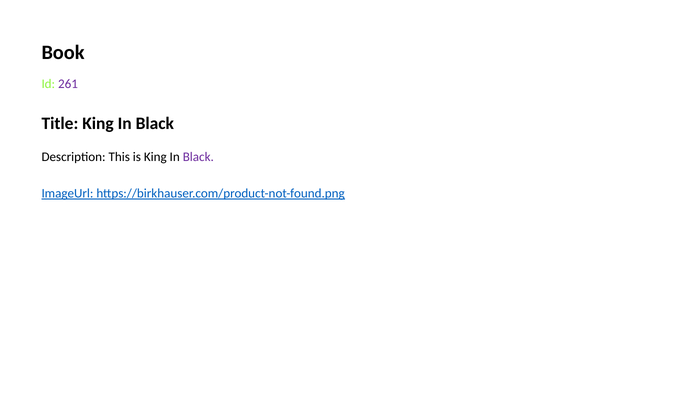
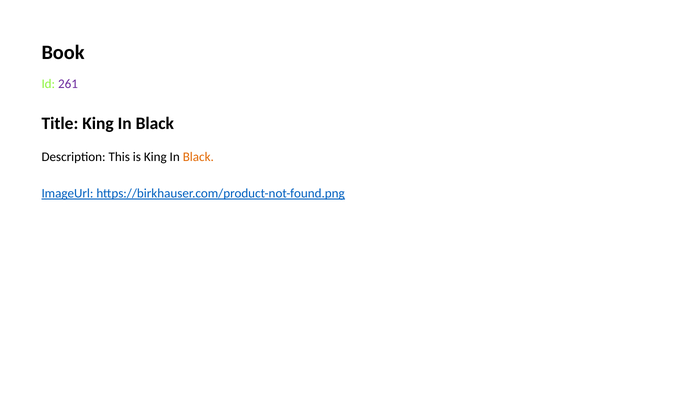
Black at (198, 157) colour: purple -> orange
